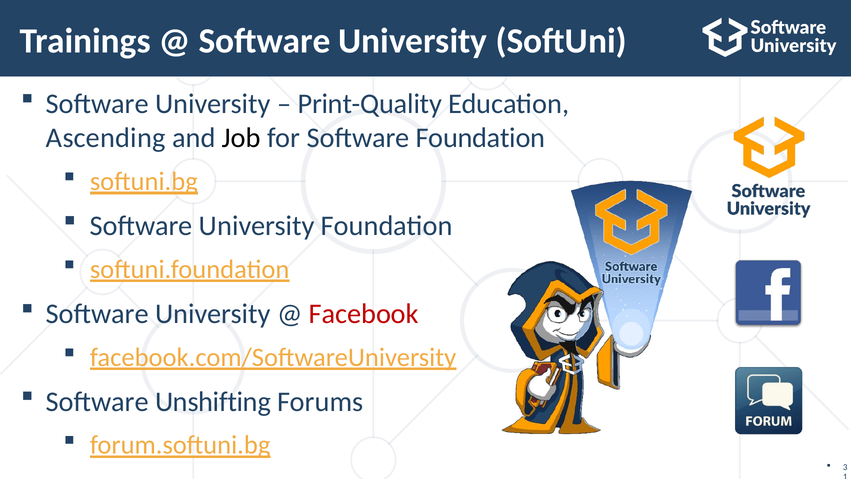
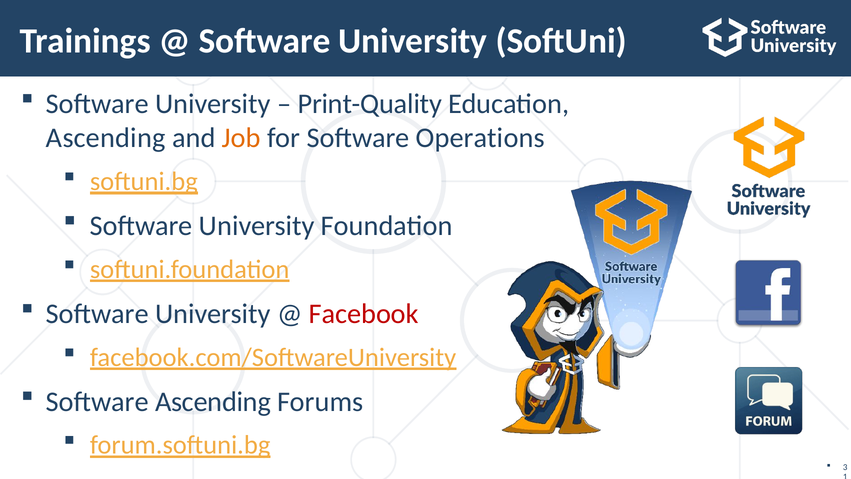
Job colour: black -> orange
Software Foundation: Foundation -> Operations
Software Unshifting: Unshifting -> Ascending
